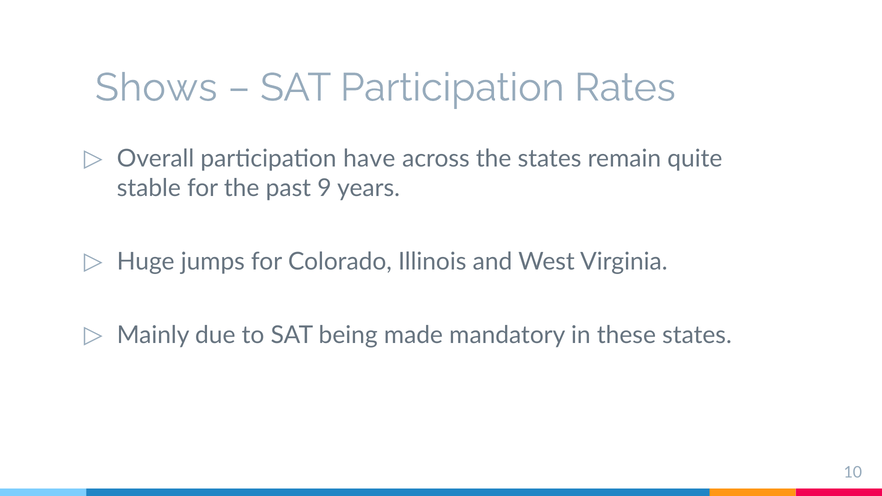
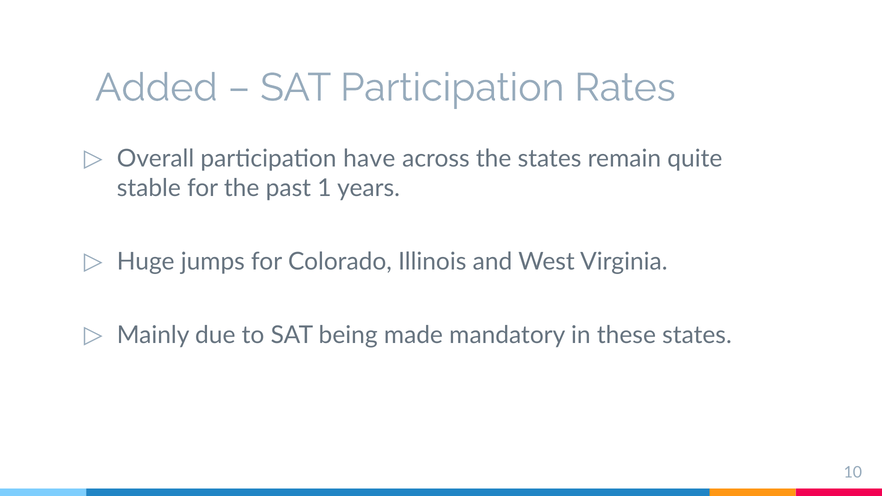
Shows: Shows -> Added
9: 9 -> 1
